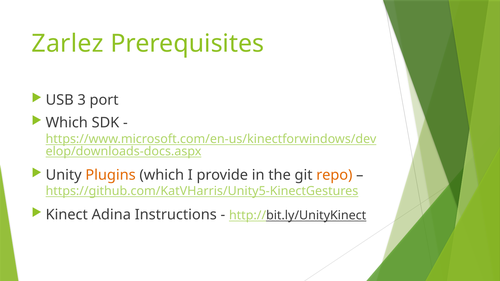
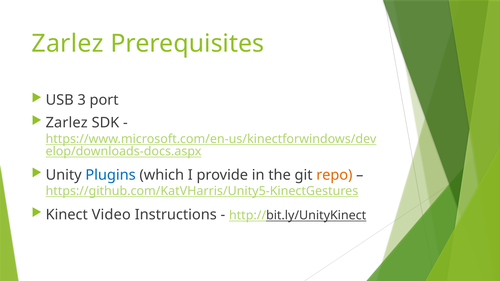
Which at (67, 123): Which -> Zarlez
Plugins colour: orange -> blue
Adina: Adina -> Video
